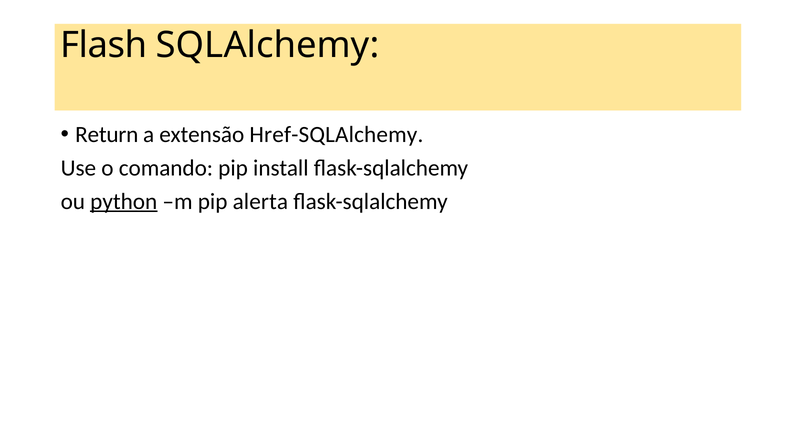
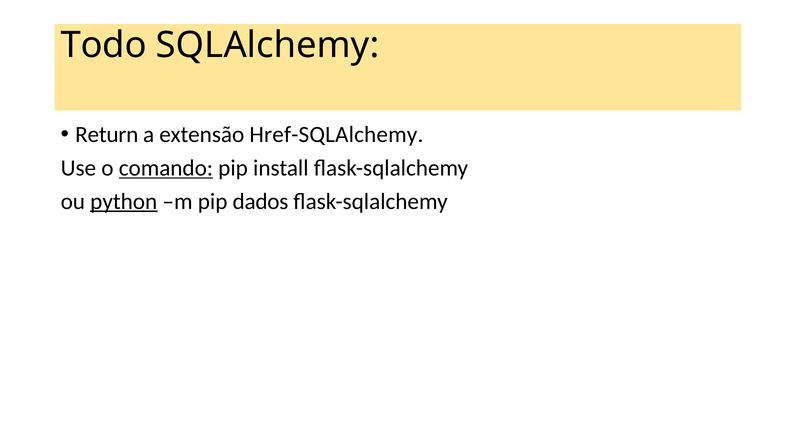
Flash: Flash -> Todo
comando underline: none -> present
alerta: alerta -> dados
